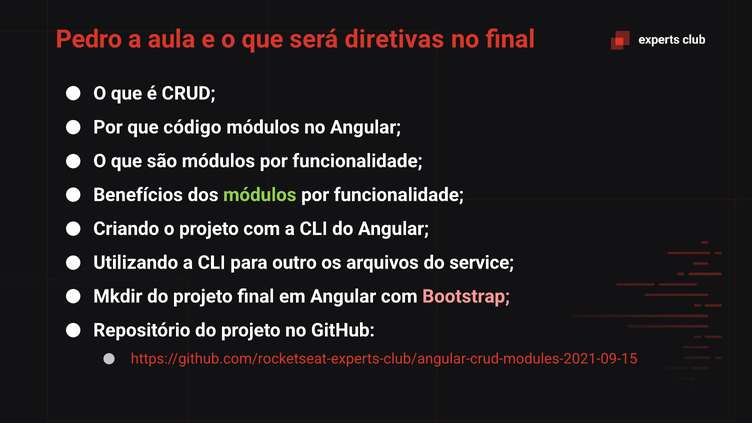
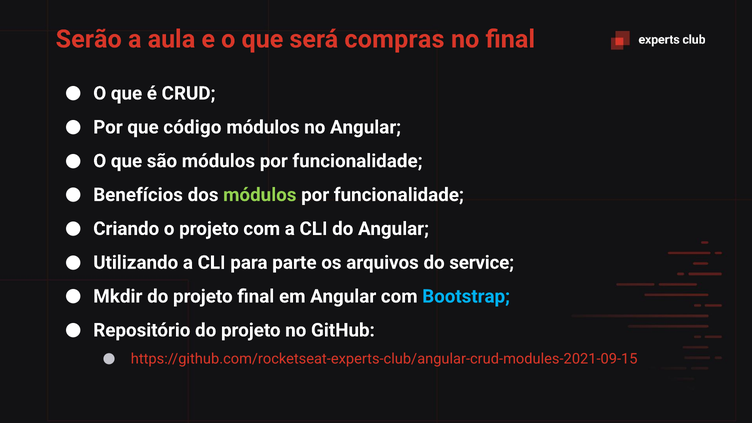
Pedro: Pedro -> Serão
diretivas: diretivas -> compras
outro: outro -> parte
Bootstrap colour: pink -> light blue
